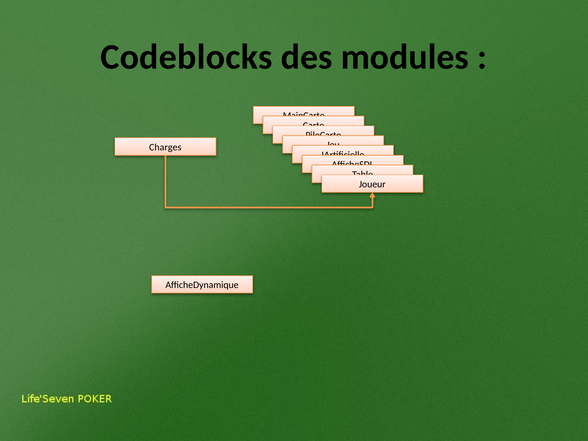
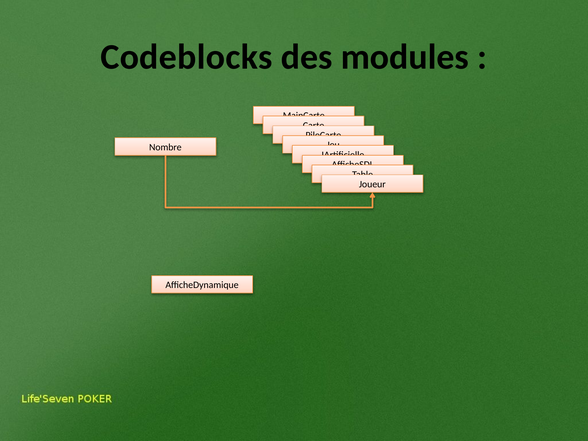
Charges: Charges -> Nombre
